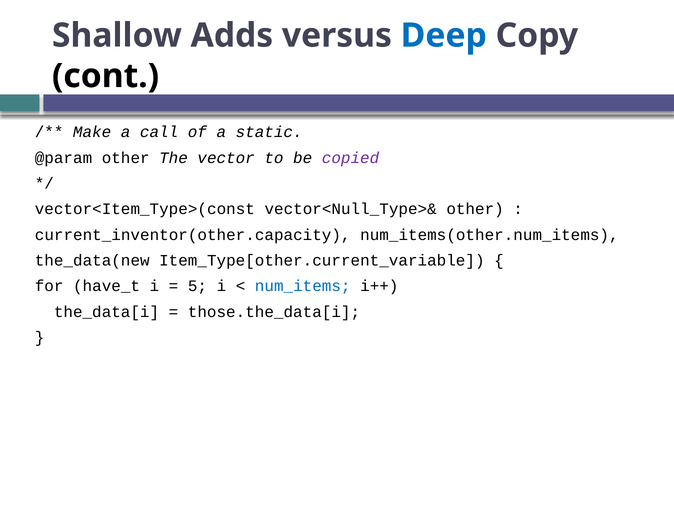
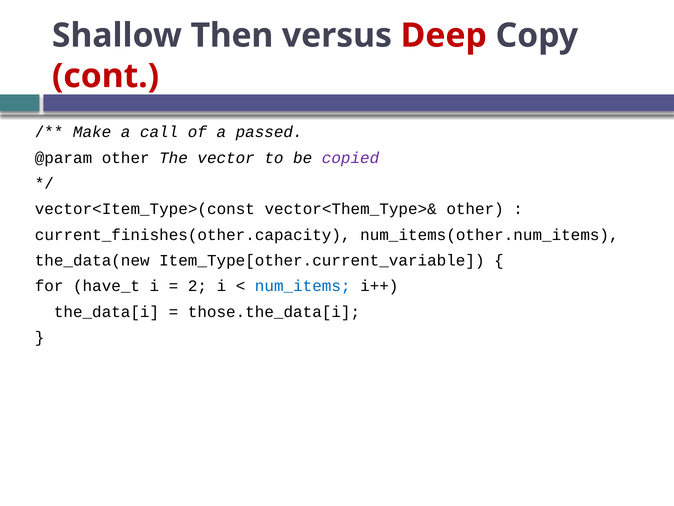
Adds: Adds -> Then
Deep colour: blue -> red
cont colour: black -> red
static: static -> passed
vector<Null_Type>&: vector<Null_Type>& -> vector<Them_Type>&
current_inventor(other.capacity: current_inventor(other.capacity -> current_finishes(other.capacity
5: 5 -> 2
